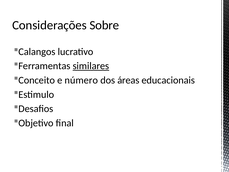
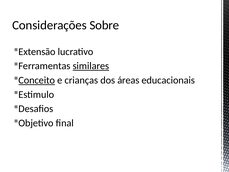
Calangos: Calangos -> Extensão
Conceito underline: none -> present
número: número -> crianças
